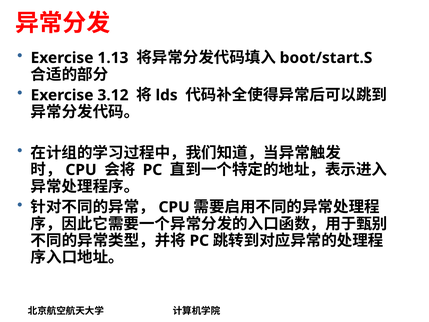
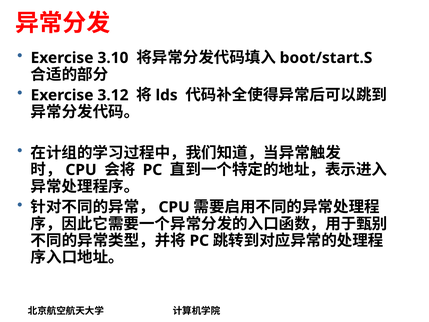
1.13: 1.13 -> 3.10
